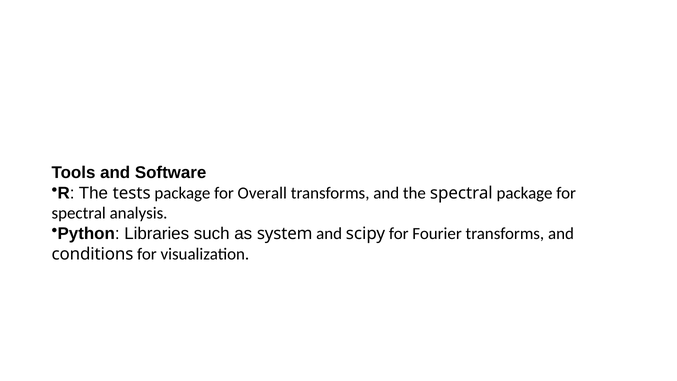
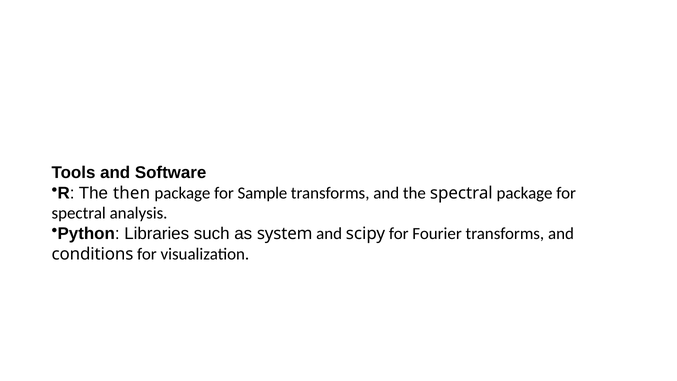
tests: tests -> then
Overall: Overall -> Sample
